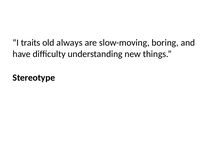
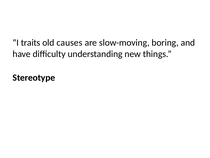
always: always -> causes
